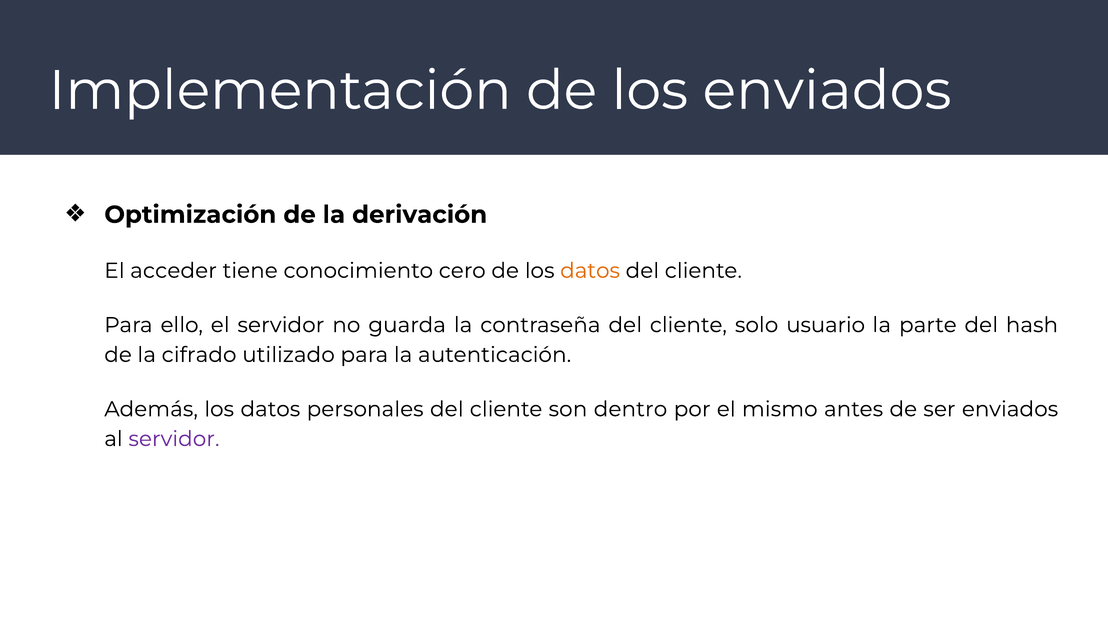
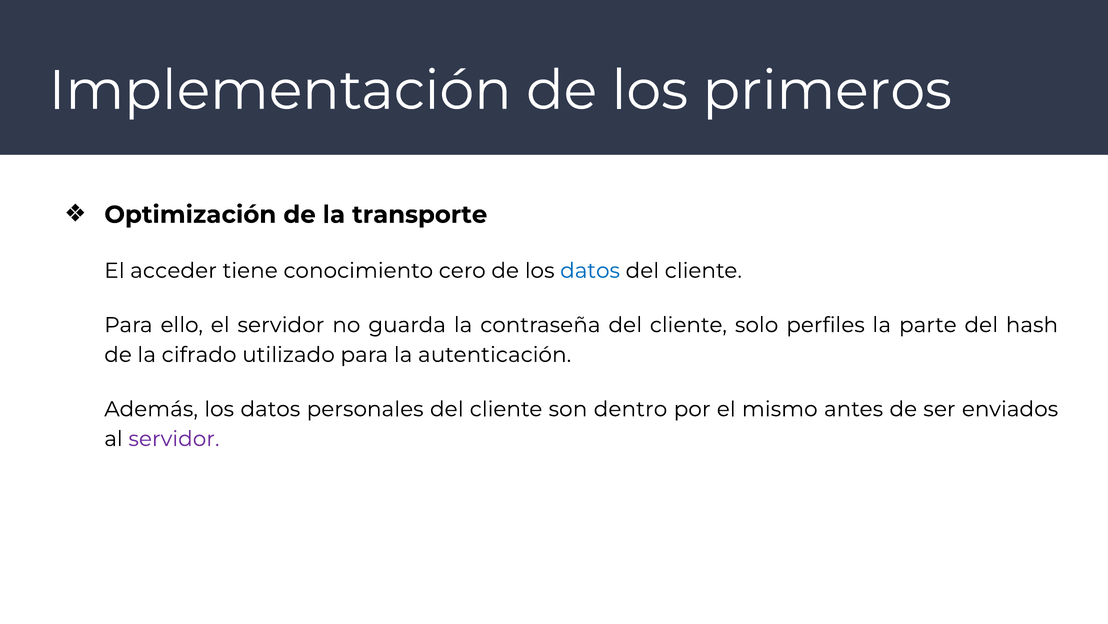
los enviados: enviados -> primeros
derivación: derivación -> transporte
datos at (590, 270) colour: orange -> blue
usuario: usuario -> perfiles
